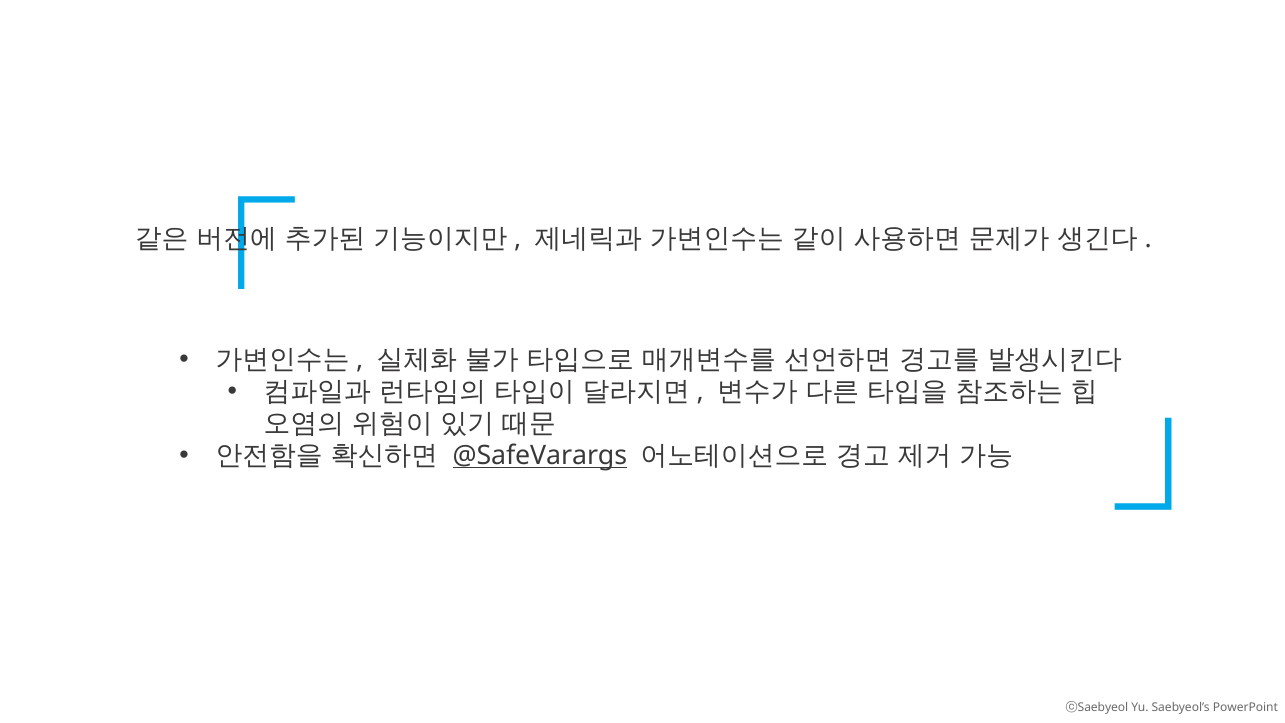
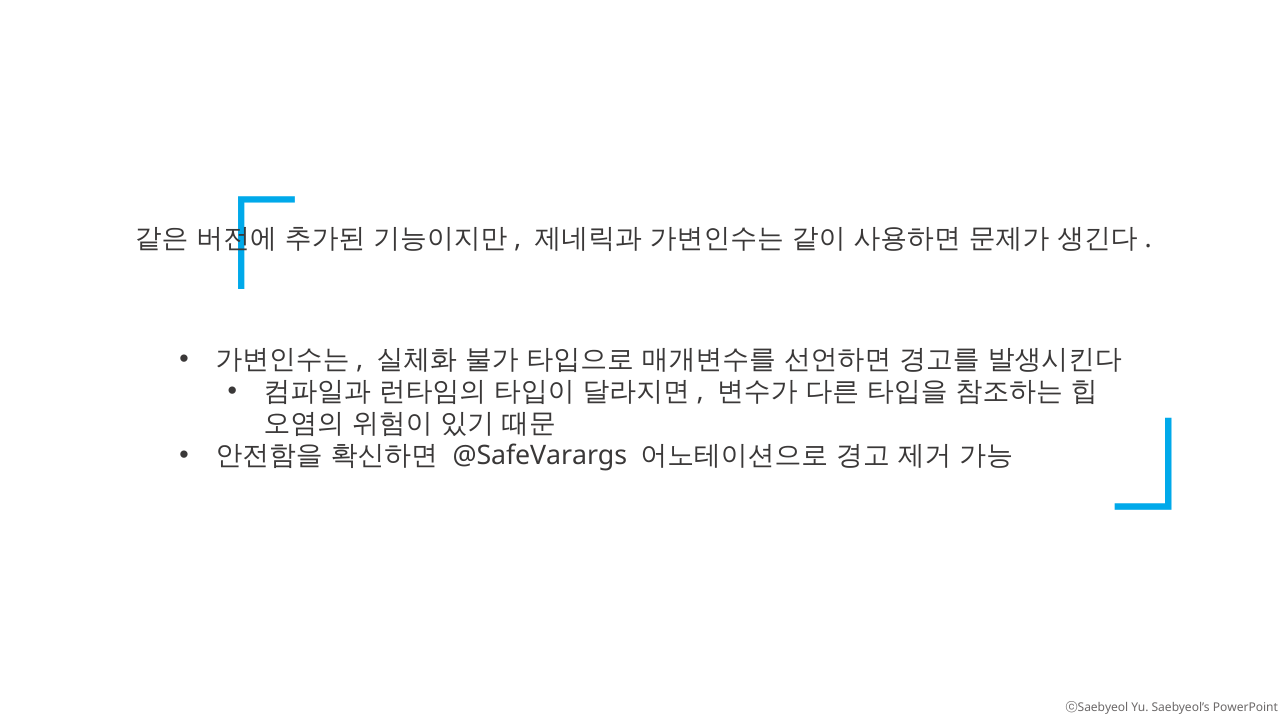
@SafeVarargs underline: present -> none
